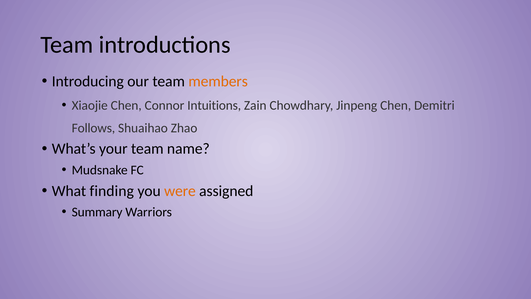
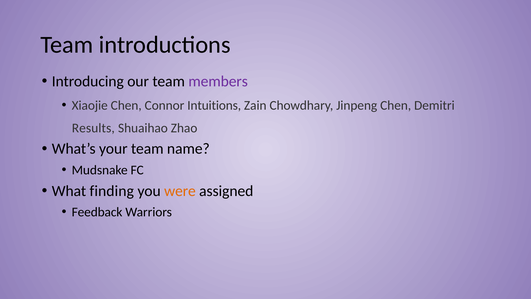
members colour: orange -> purple
Follows: Follows -> Results
Summary: Summary -> Feedback
